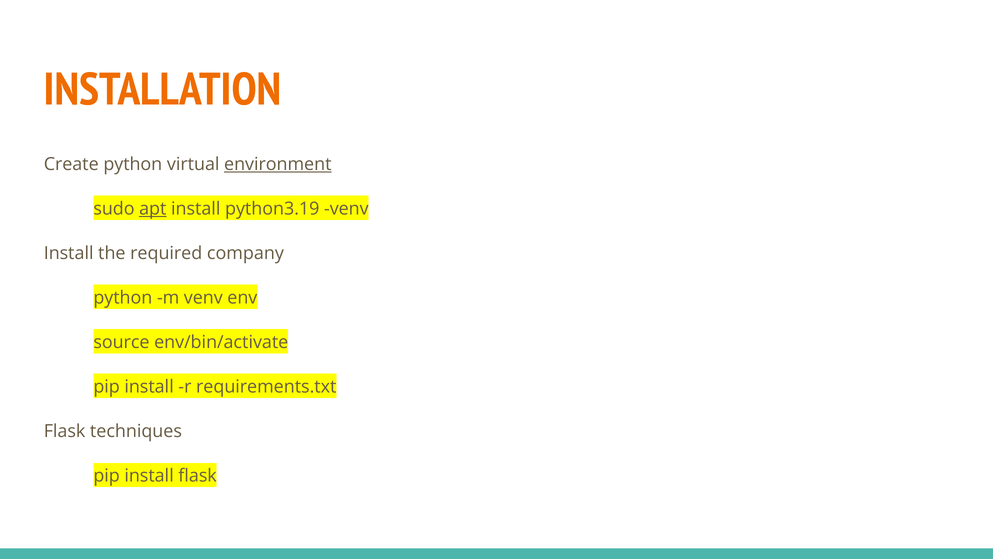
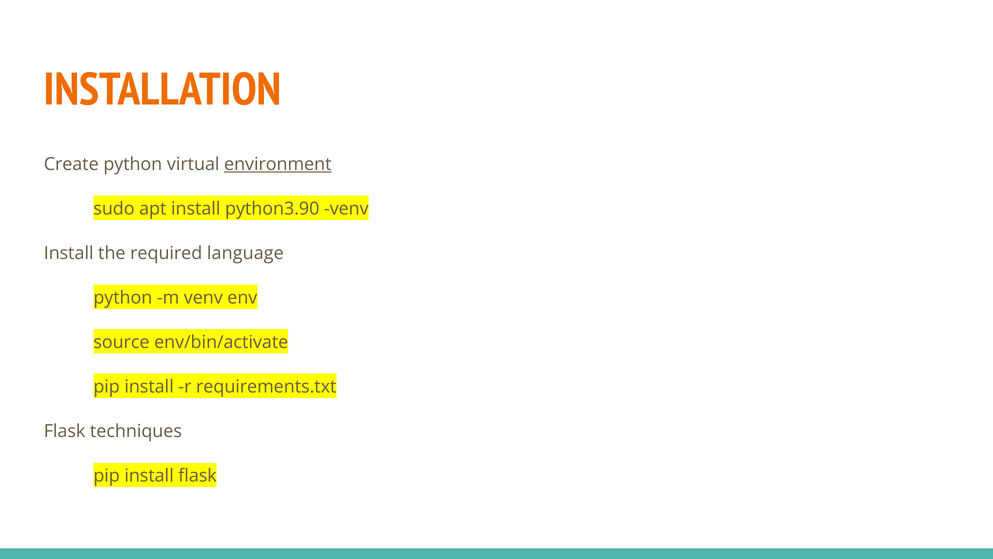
apt underline: present -> none
python3.19: python3.19 -> python3.90
company: company -> language
